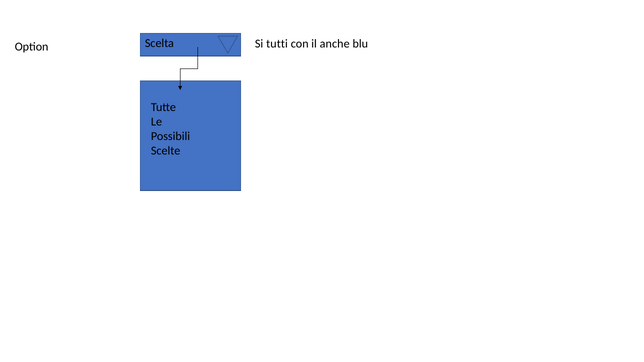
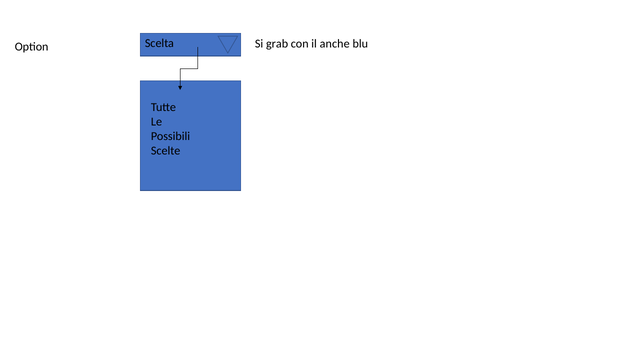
tutti: tutti -> grab
